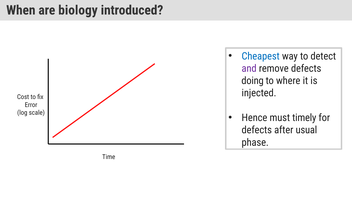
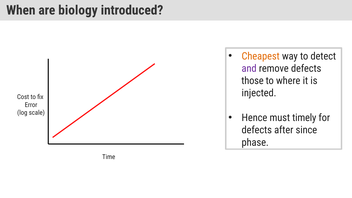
Cheapest colour: blue -> orange
doing: doing -> those
usual: usual -> since
